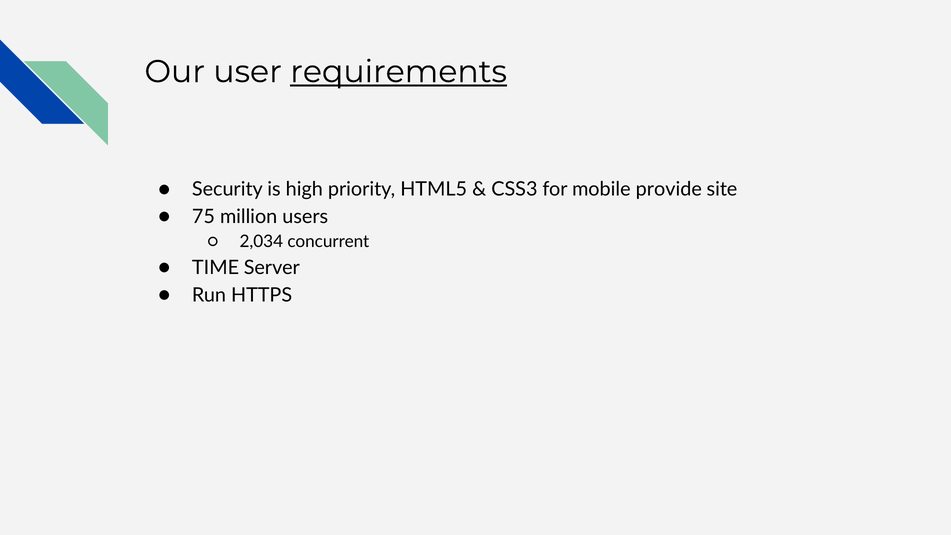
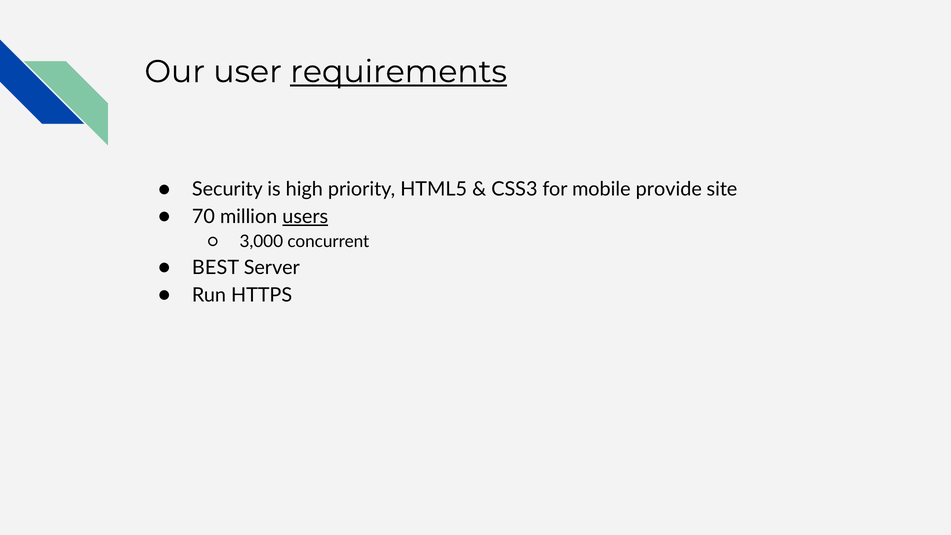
75: 75 -> 70
users underline: none -> present
2,034: 2,034 -> 3,000
TIME: TIME -> BEST
